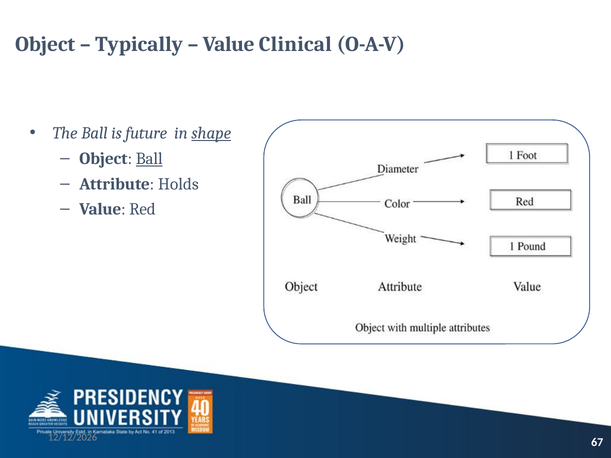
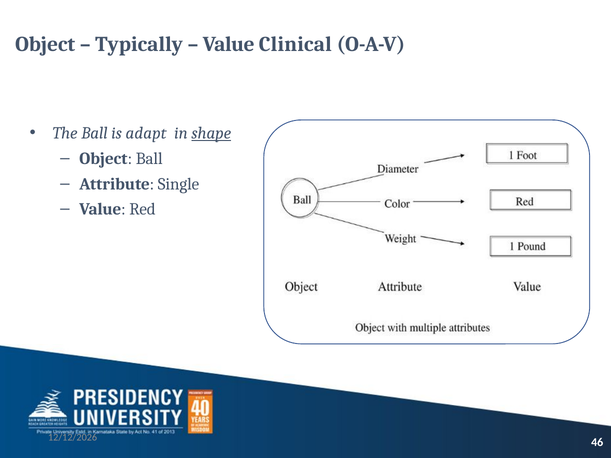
future: future -> adapt
Ball at (149, 159) underline: present -> none
Holds: Holds -> Single
67: 67 -> 46
